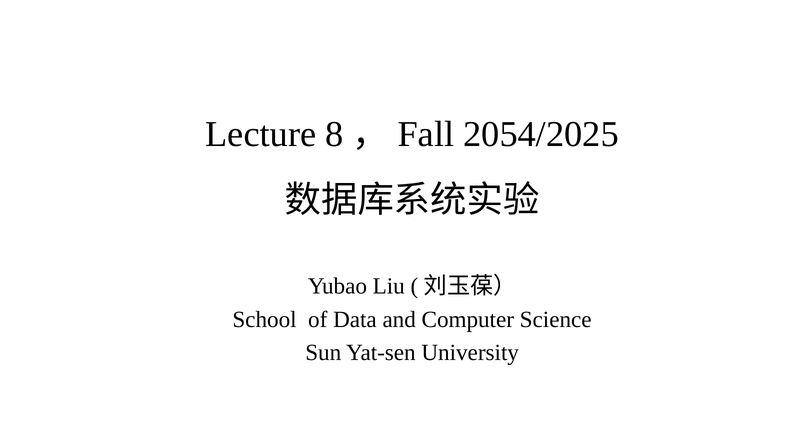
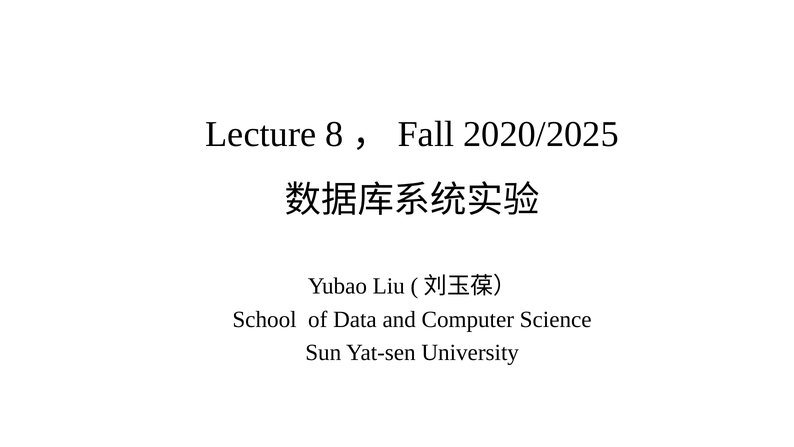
2054/2025: 2054/2025 -> 2020/2025
